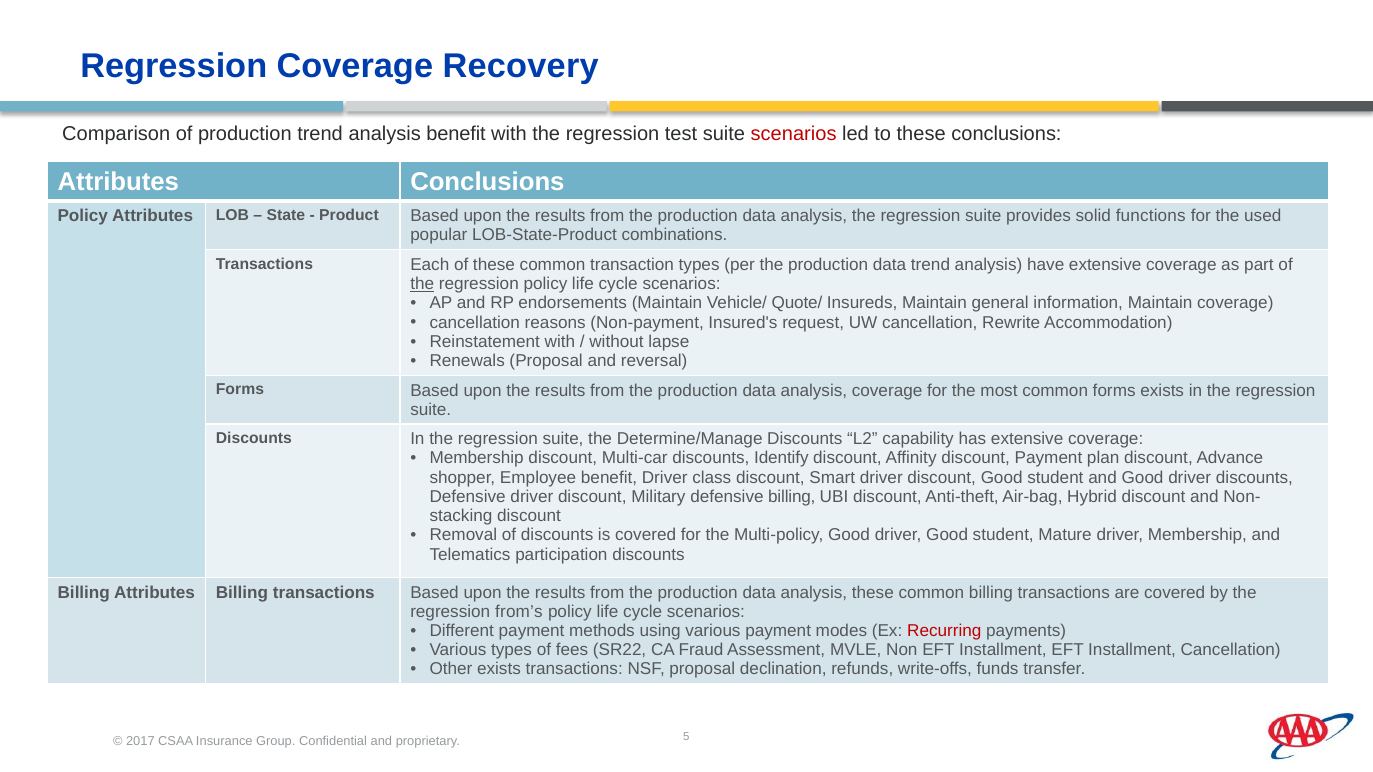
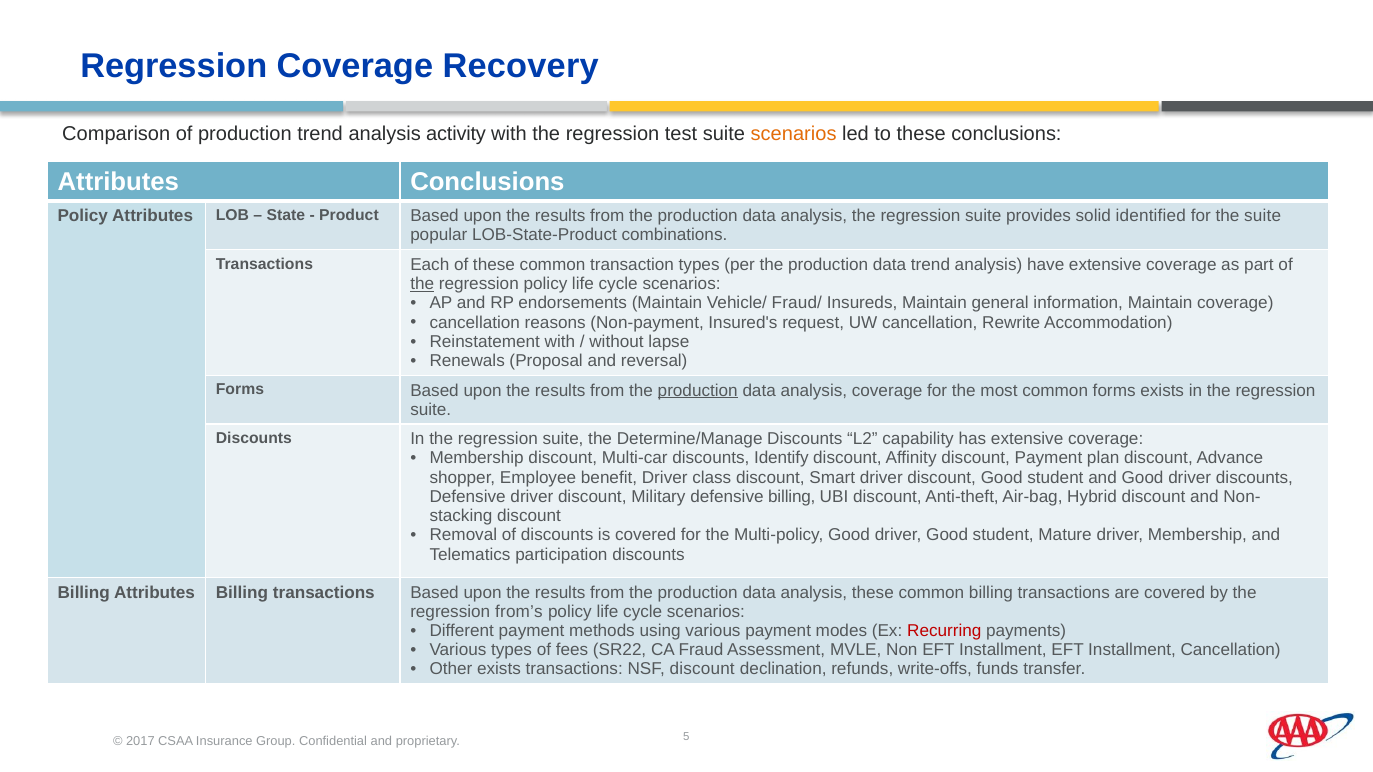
analysis benefit: benefit -> activity
scenarios at (794, 134) colour: red -> orange
functions: functions -> identified
the used: used -> suite
Quote/: Quote/ -> Fraud/
production at (698, 391) underline: none -> present
NSF proposal: proposal -> discount
